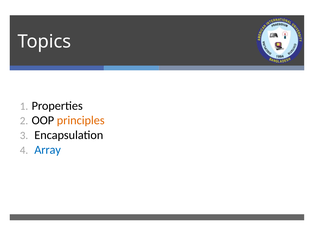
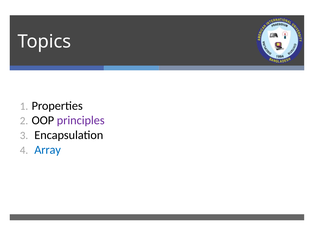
principles colour: orange -> purple
